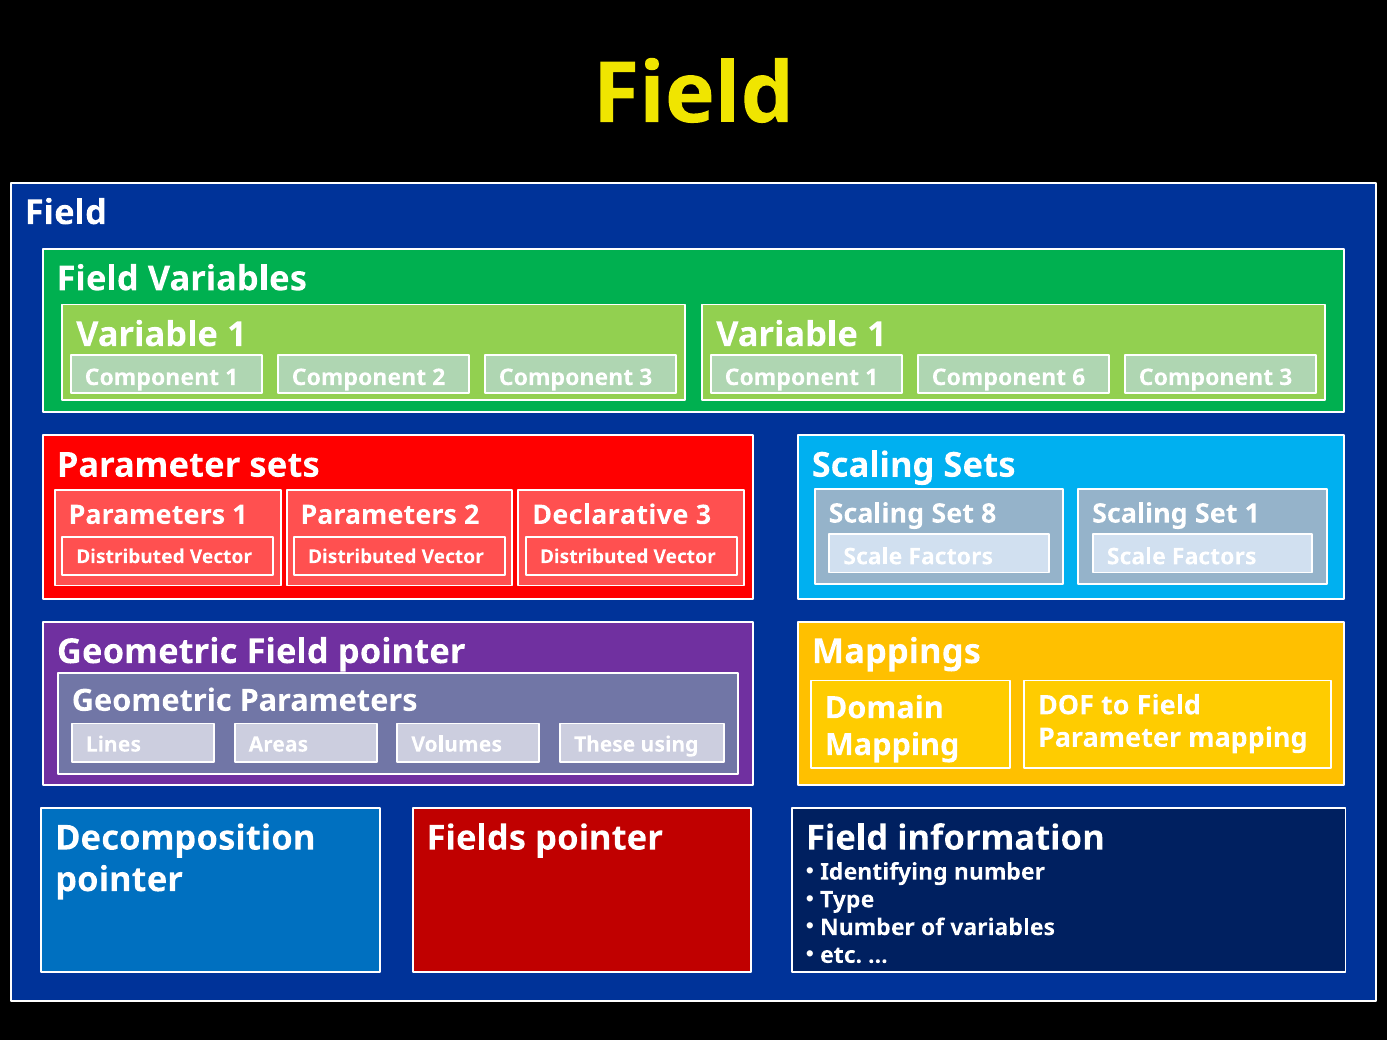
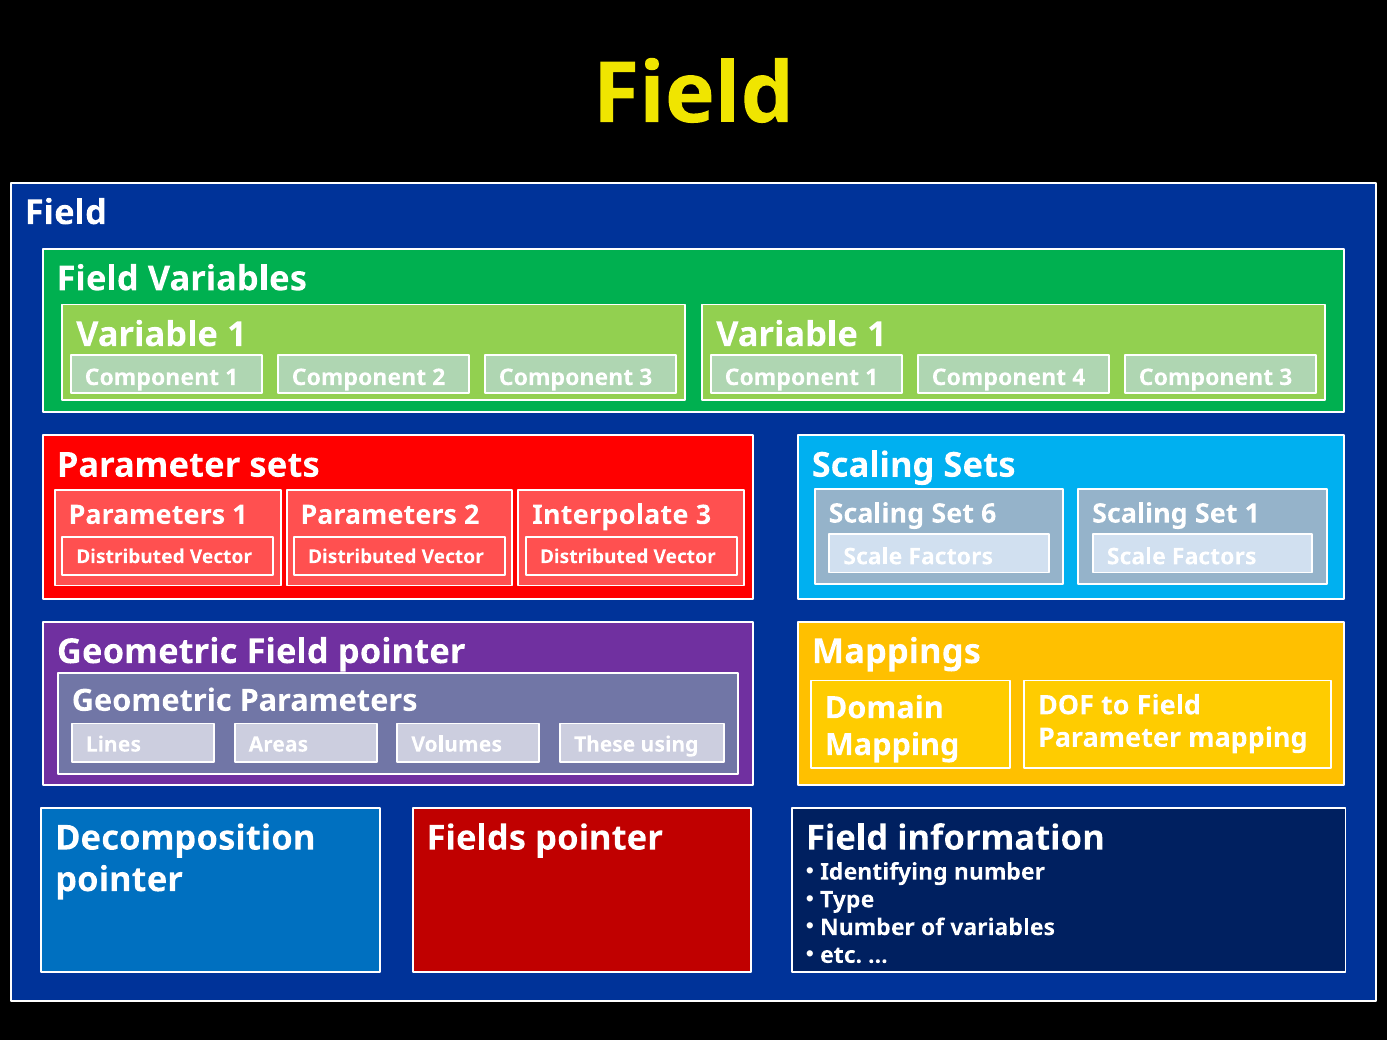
6: 6 -> 4
8: 8 -> 6
Declarative: Declarative -> Interpolate
